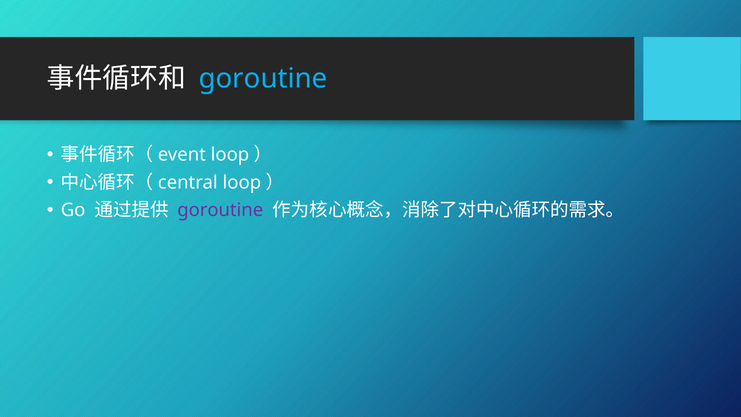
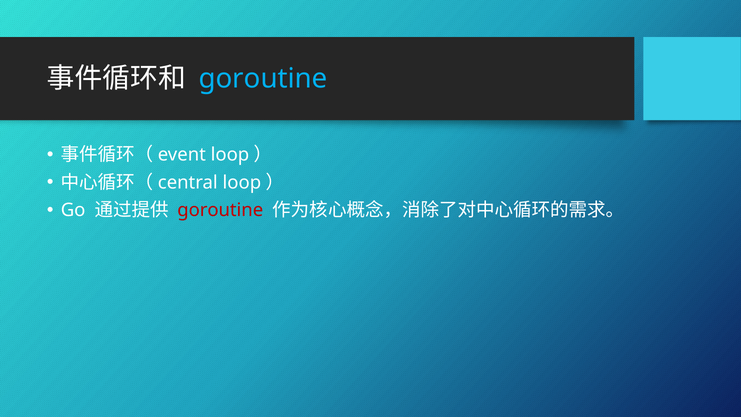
goroutine at (220, 210) colour: purple -> red
